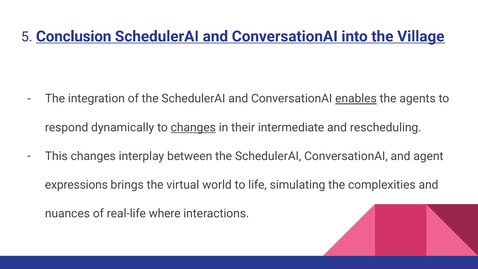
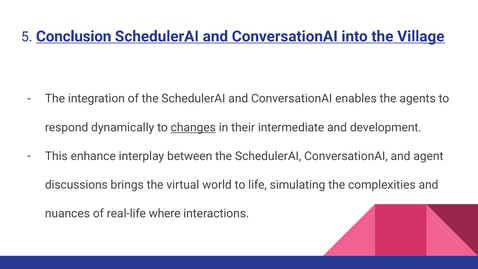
enables underline: present -> none
rescheduling: rescheduling -> development
This changes: changes -> enhance
expressions: expressions -> discussions
